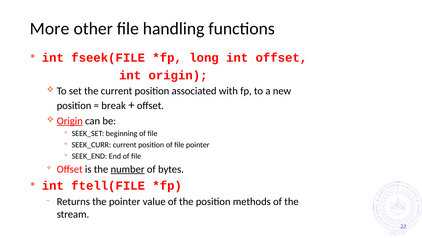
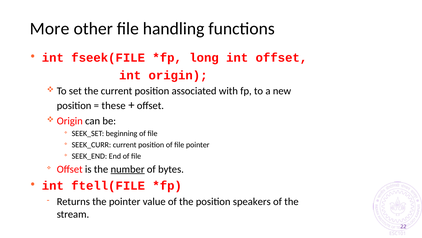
break: break -> these
Origin at (70, 121) underline: present -> none
methods: methods -> speakers
